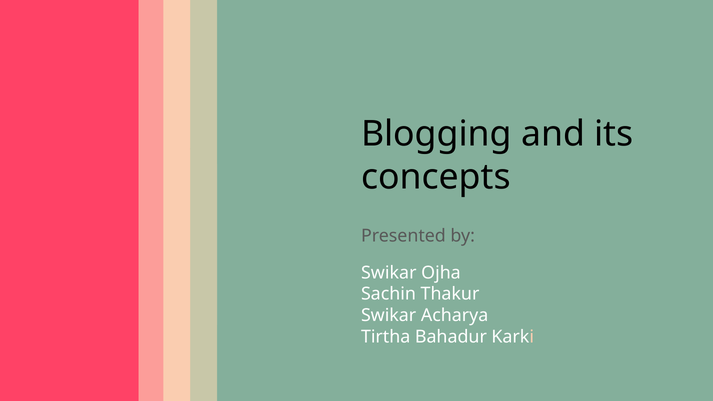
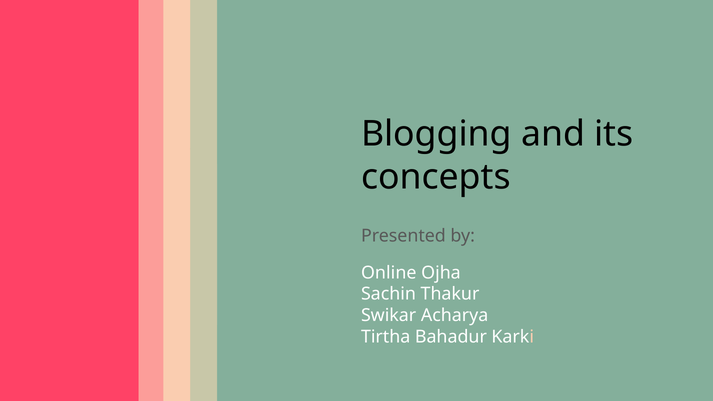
Swikar at (389, 273): Swikar -> Online
